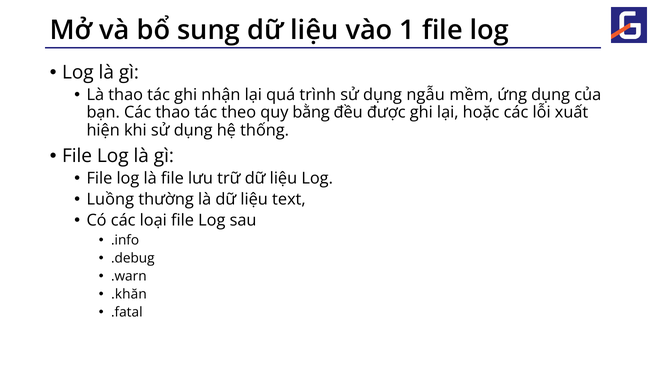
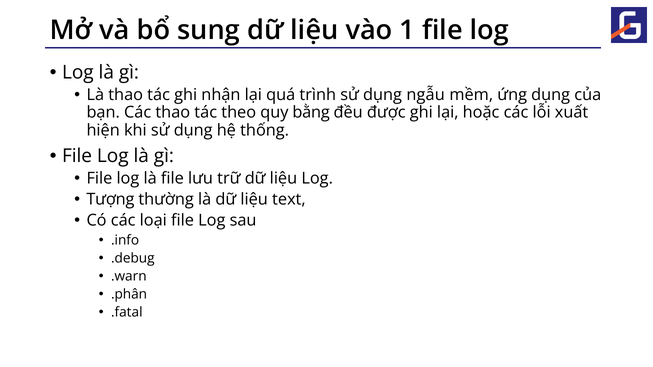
Luồng: Luồng -> Tượng
.khăn: .khăn -> .phân
